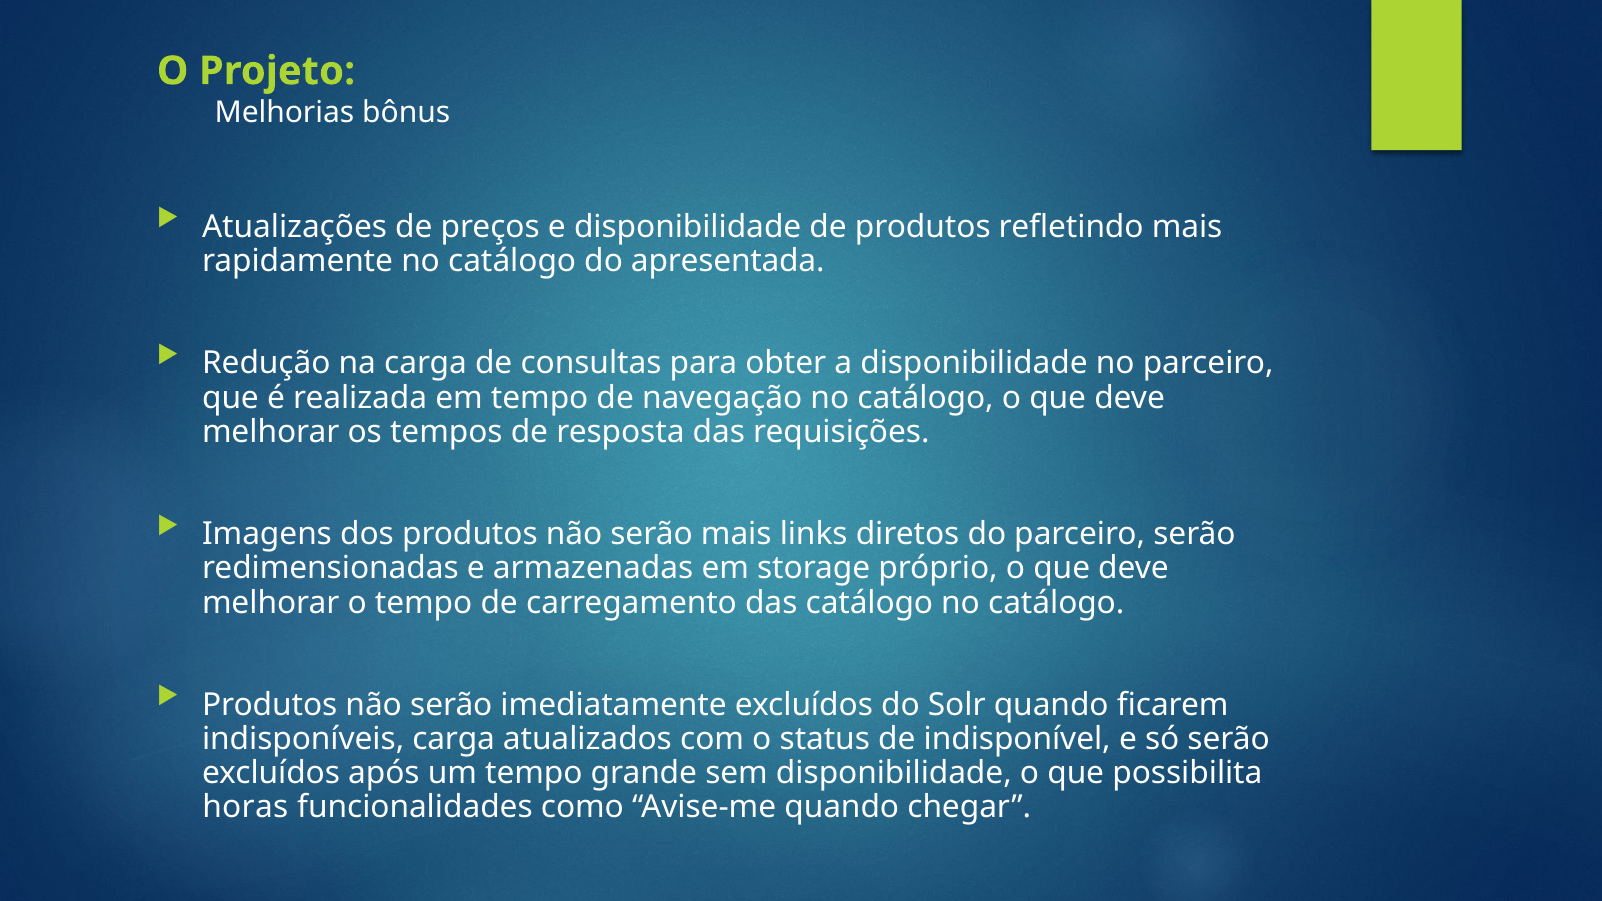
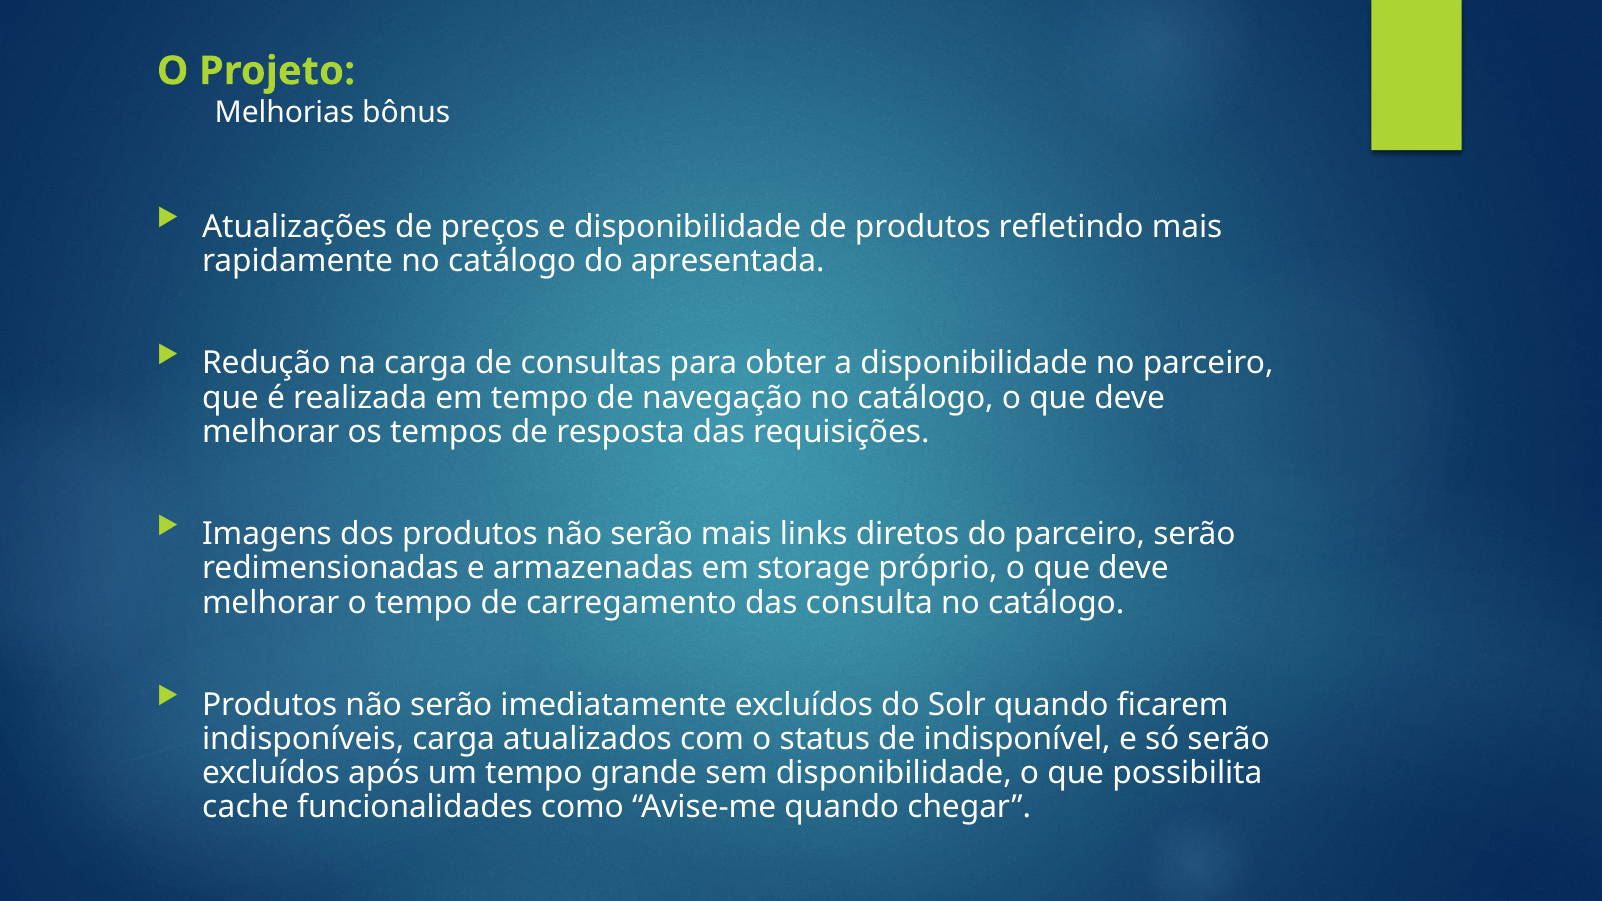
das catálogo: catálogo -> consulta
horas: horas -> cache
